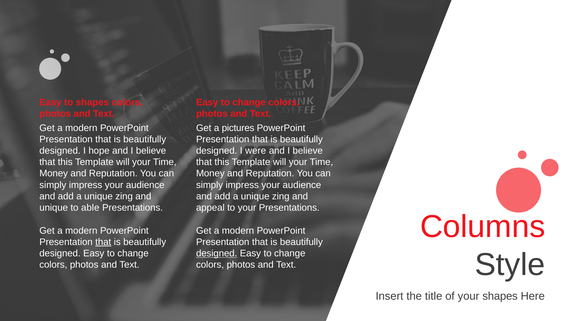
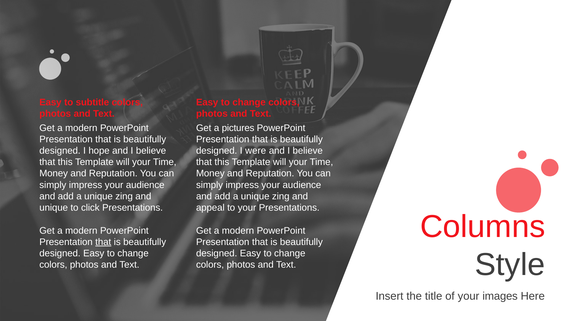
to shapes: shapes -> subtitle
able: able -> click
designed at (217, 254) underline: present -> none
your shapes: shapes -> images
